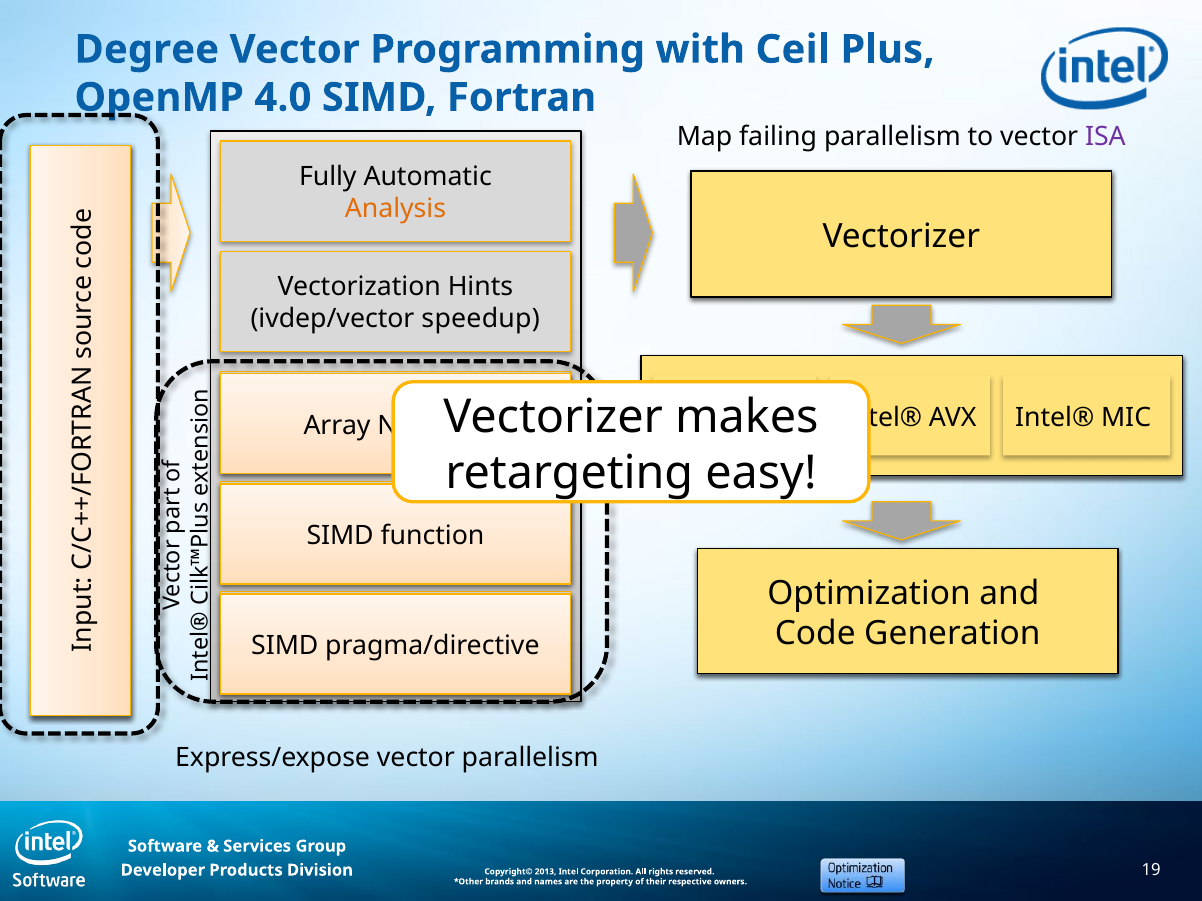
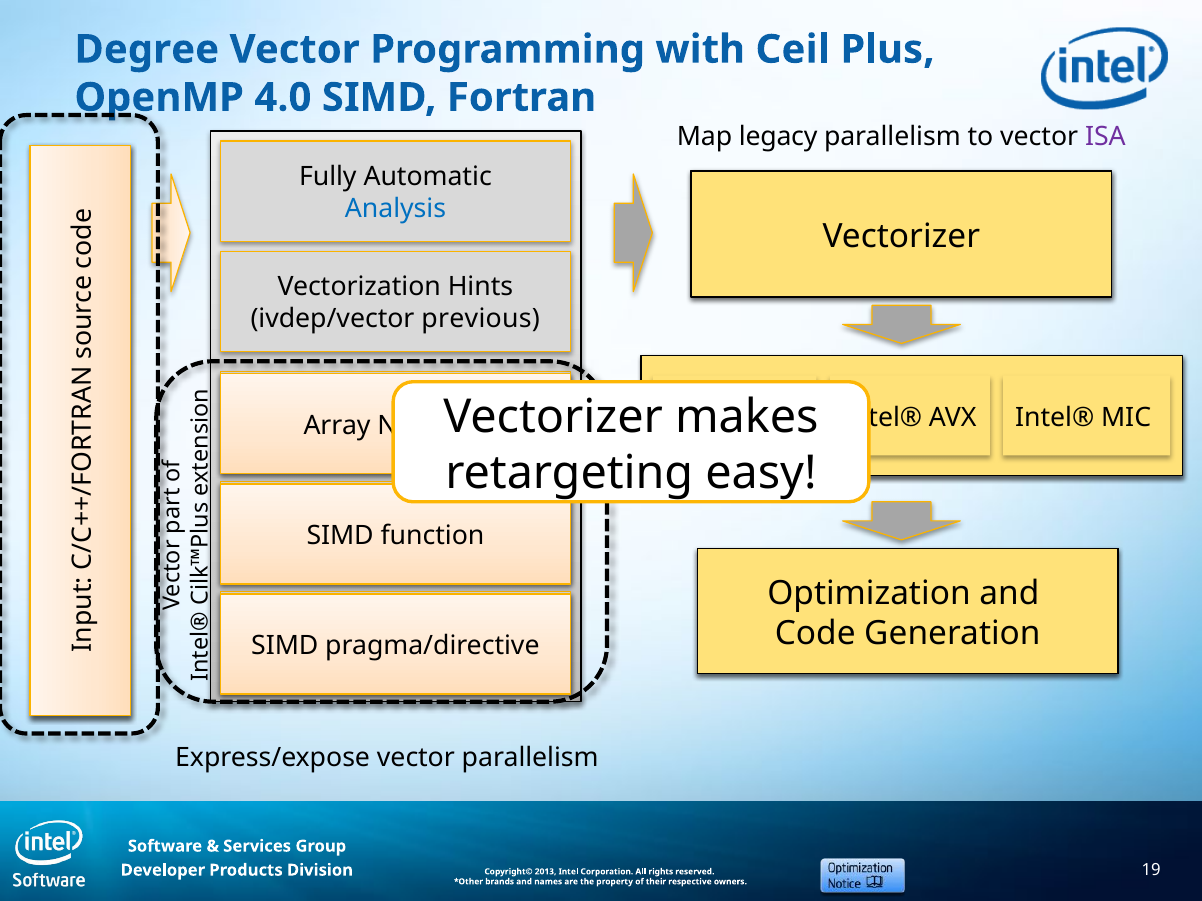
failing: failing -> legacy
Analysis colour: orange -> blue
speedup: speedup -> previous
